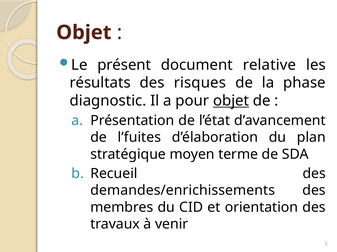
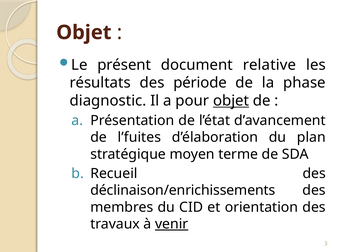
risques: risques -> période
demandes/enrichissements: demandes/enrichissements -> déclinaison/enrichissements
venir underline: none -> present
